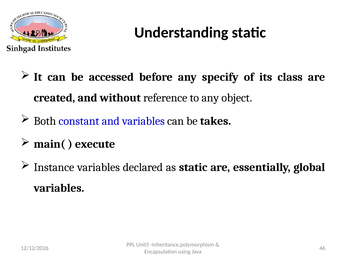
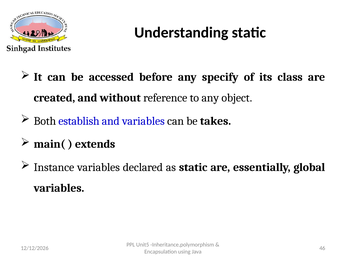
constant: constant -> establish
execute: execute -> extends
